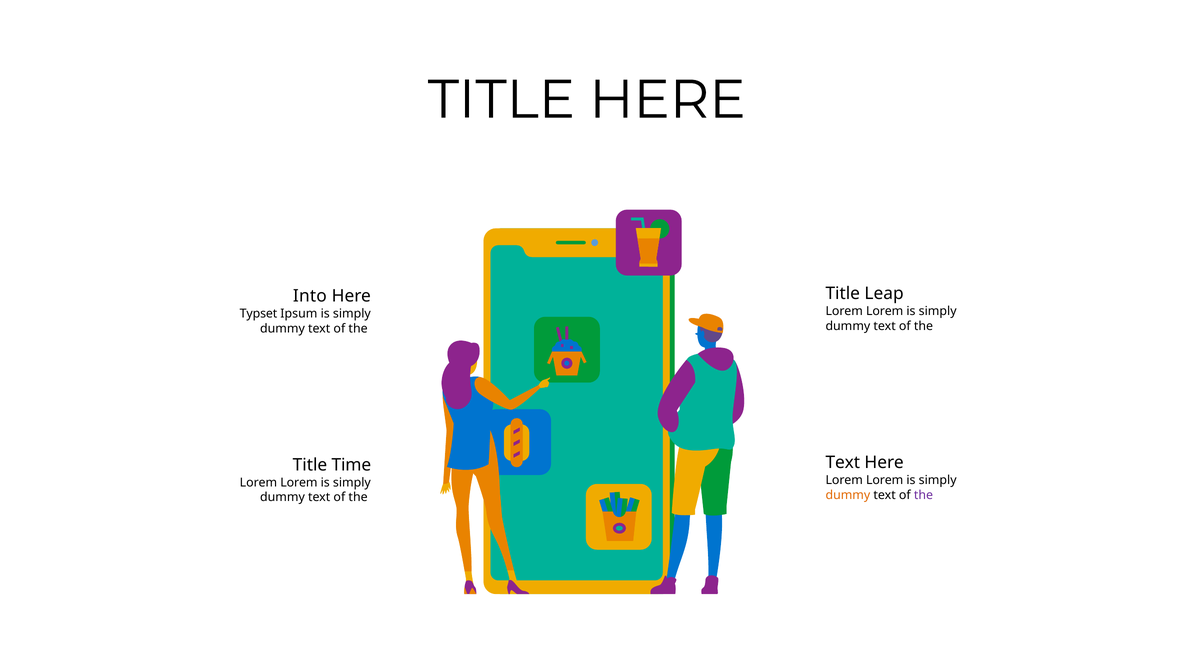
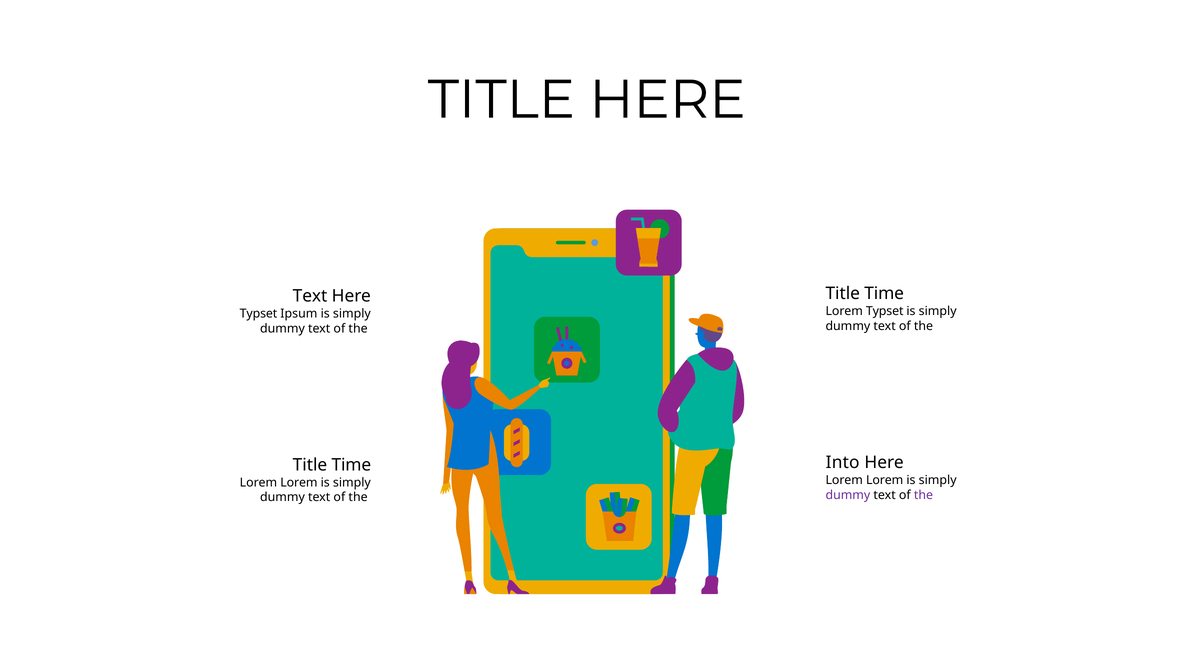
Leap at (884, 294): Leap -> Time
Into at (310, 296): Into -> Text
Lorem at (885, 311): Lorem -> Typset
Text at (843, 463): Text -> Into
dummy at (848, 495) colour: orange -> purple
